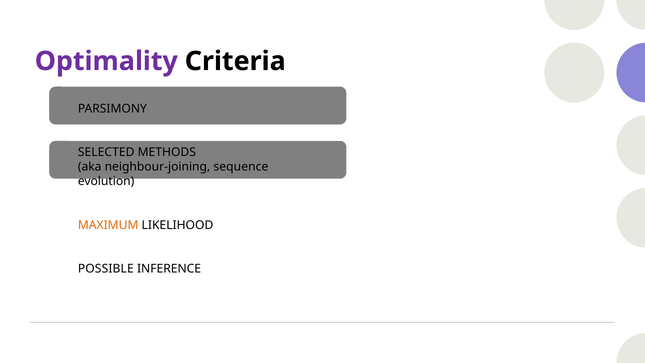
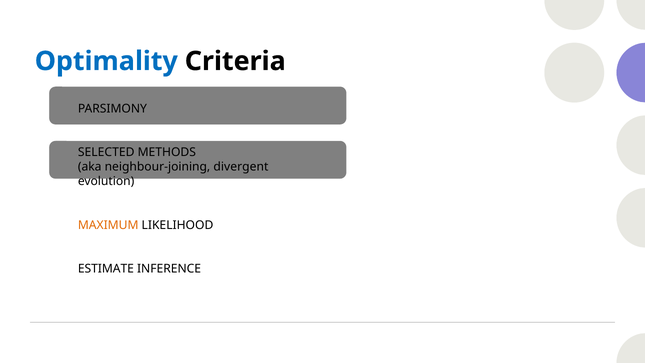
Optimality colour: purple -> blue
sequence: sequence -> divergent
POSSIBLE: POSSIBLE -> ESTIMATE
